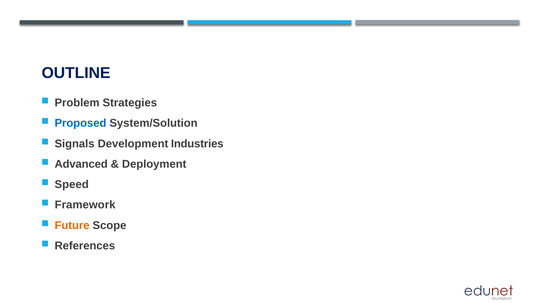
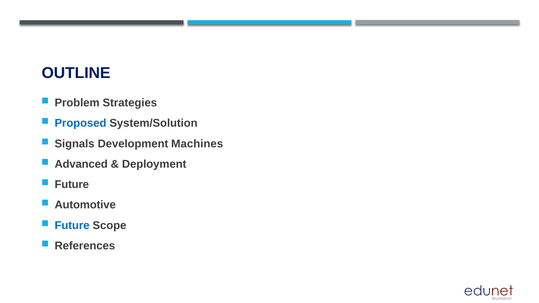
Industries: Industries -> Machines
Speed at (72, 185): Speed -> Future
Framework: Framework -> Automotive
Future at (72, 226) colour: orange -> blue
